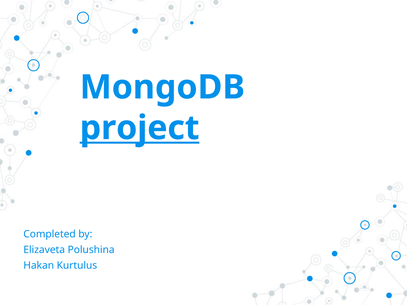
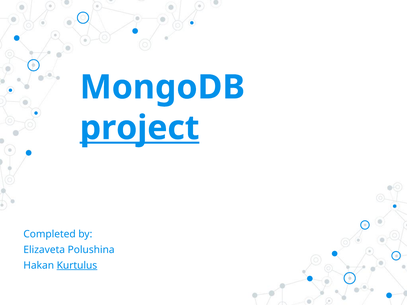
Kurtulus underline: none -> present
